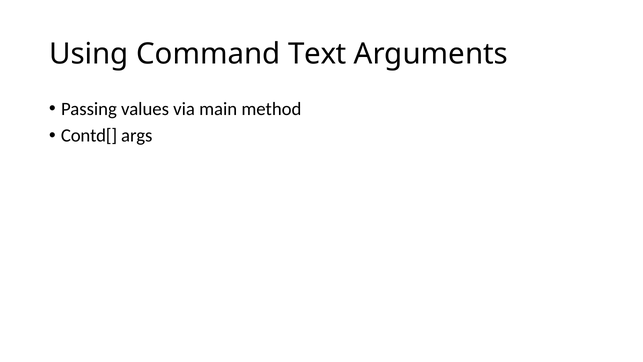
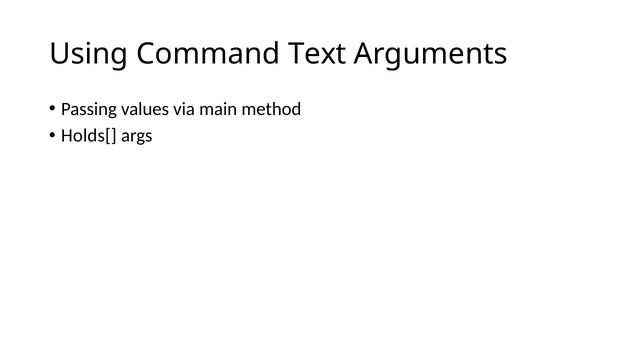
Contd[: Contd[ -> Holds[
